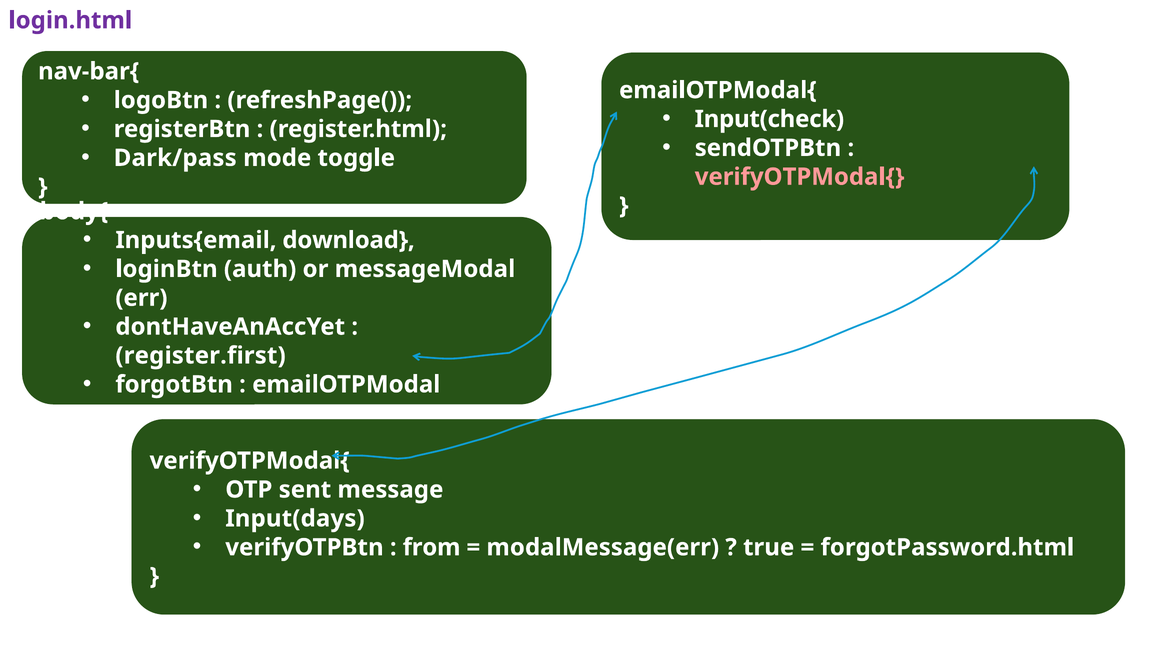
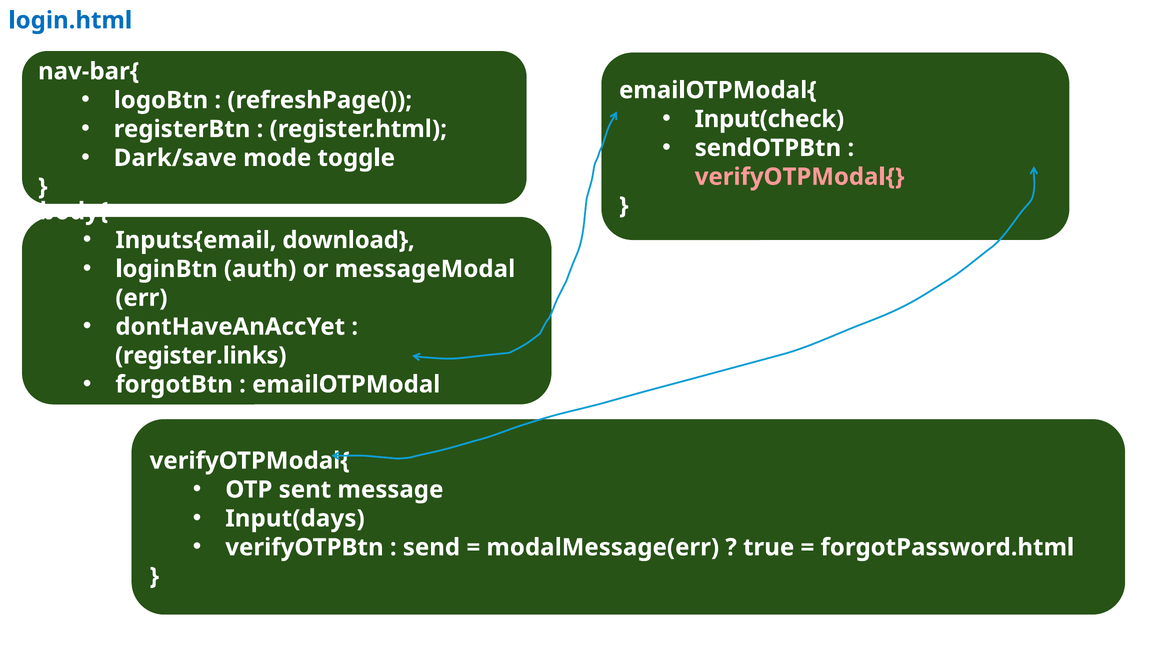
login.html colour: purple -> blue
Dark/pass: Dark/pass -> Dark/save
register.first: register.first -> register.links
from: from -> send
